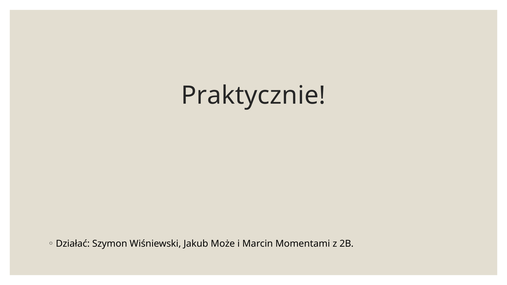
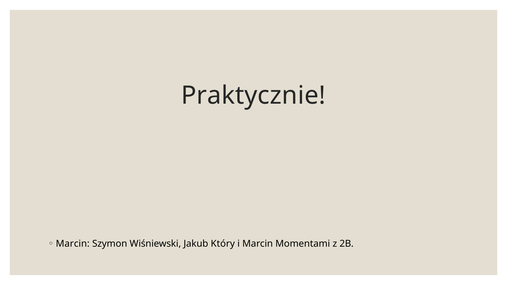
Działać at (73, 244): Działać -> Marcin
Może: Może -> Który
